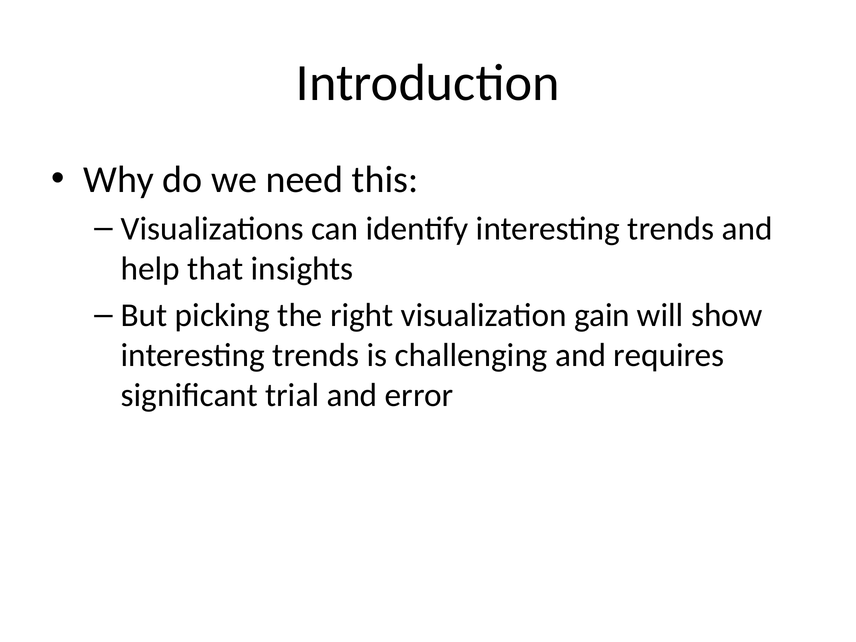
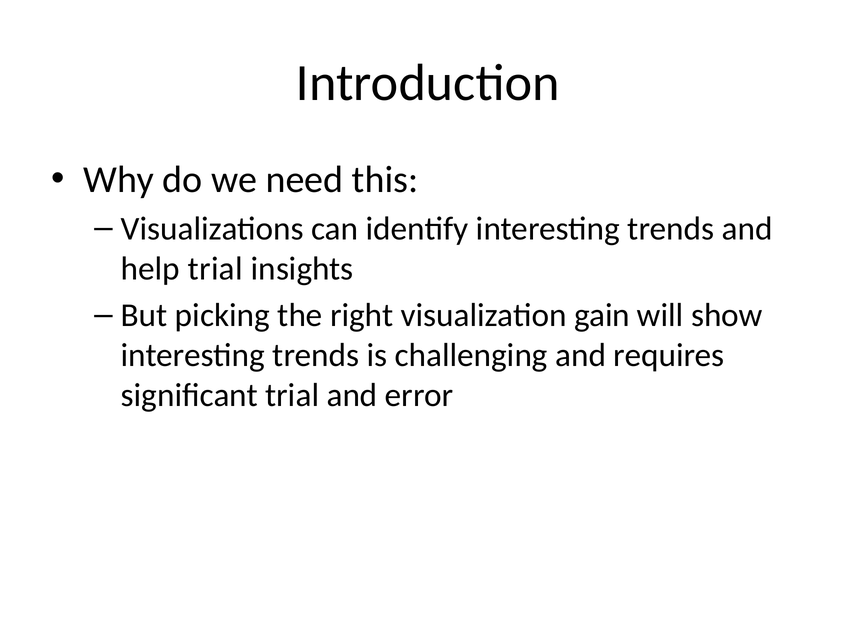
help that: that -> trial
